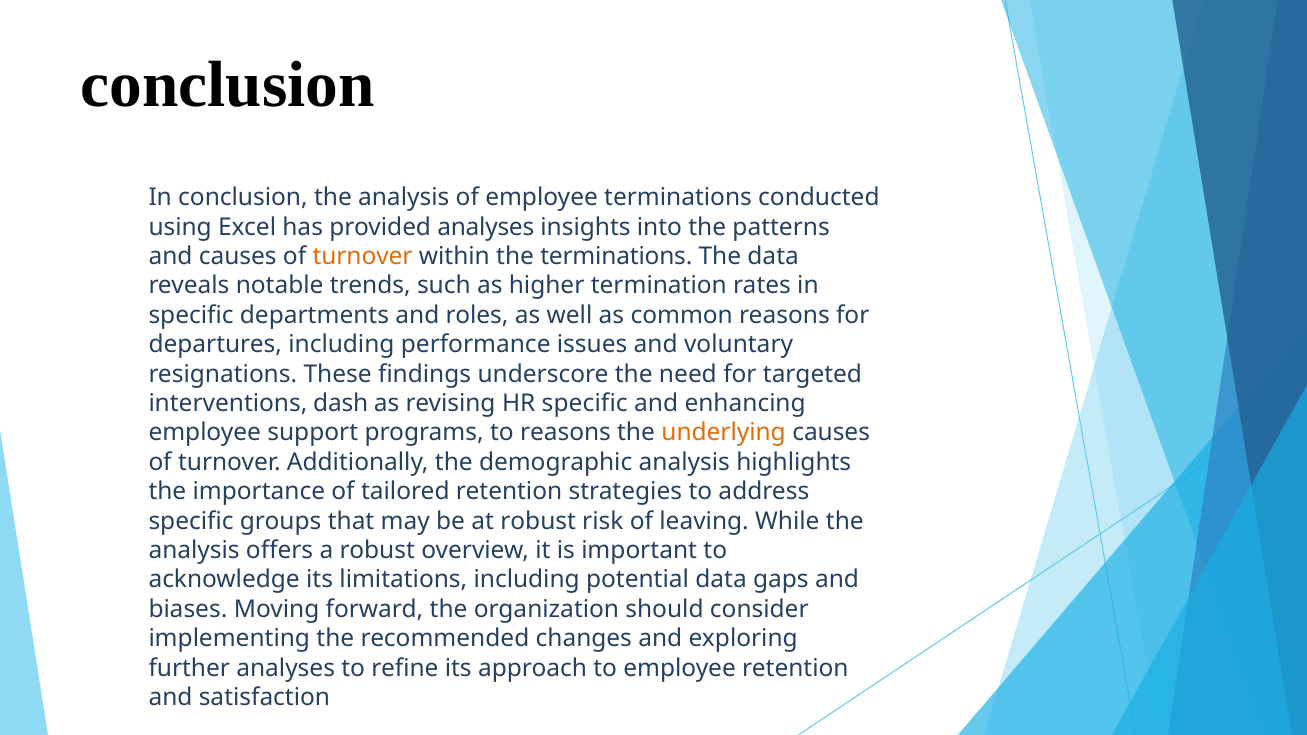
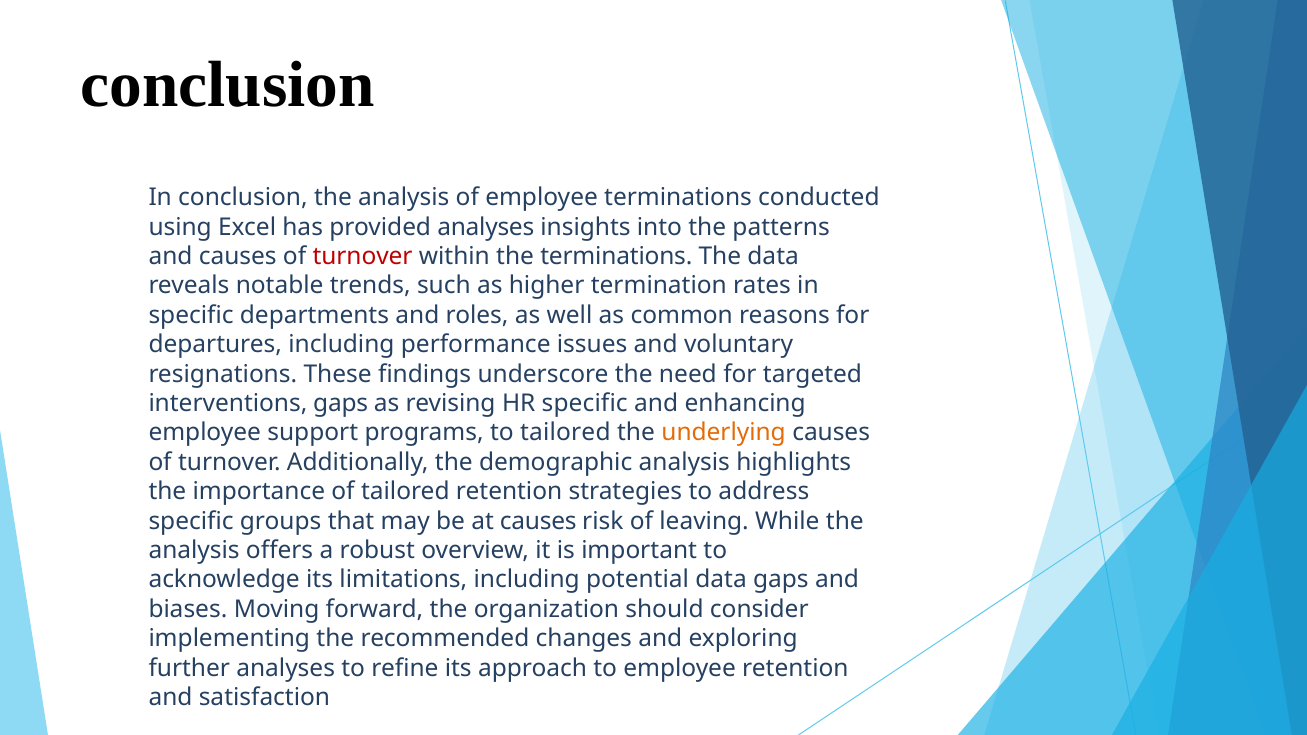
turnover at (363, 256) colour: orange -> red
interventions dash: dash -> gaps
to reasons: reasons -> tailored
at robust: robust -> causes
